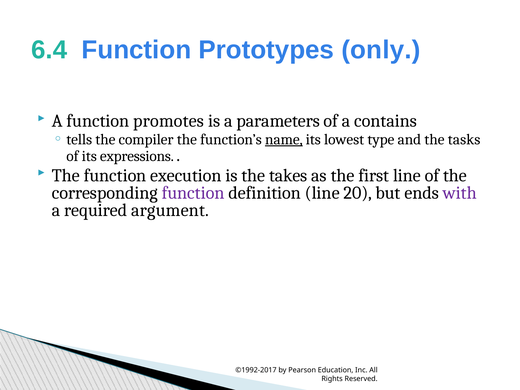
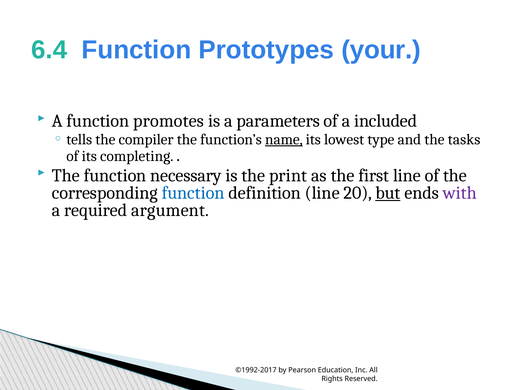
only: only -> your
contains: contains -> included
expressions: expressions -> completing
execution: execution -> necessary
takes: takes -> print
function at (193, 193) colour: purple -> blue
but underline: none -> present
